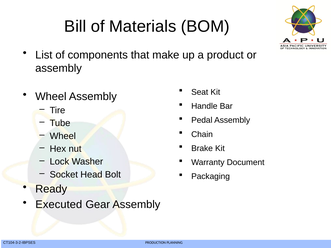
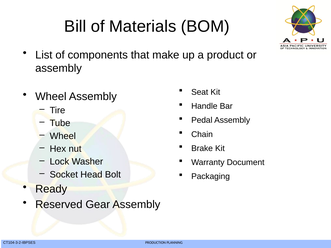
Executed: Executed -> Reserved
